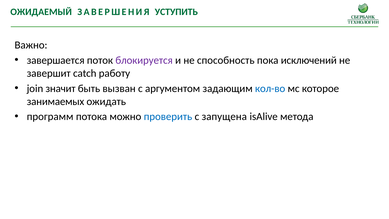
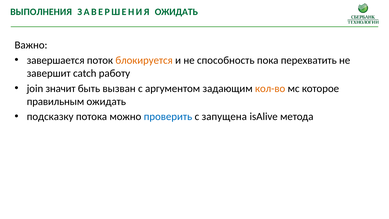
ОЖИДАЕМЫЙ: ОЖИДАЕМЫЙ -> ВЫПОЛНЕНИЯ
ЗАВЕРШЕНИЯ УСТУПИТЬ: УСТУПИТЬ -> ОЖИДАТЬ
блокируется colour: purple -> orange
исключений: исключений -> перехватить
кол-во colour: blue -> orange
занимаемых: занимаемых -> правильным
программ: программ -> подсказку
